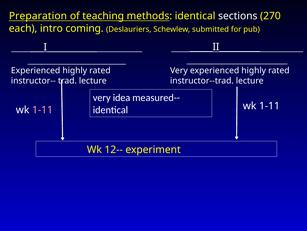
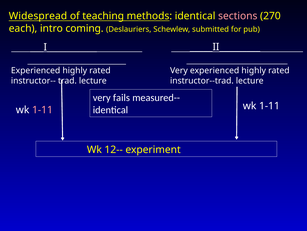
Preparation: Preparation -> Widespread
sections colour: white -> pink
idea: idea -> fails
